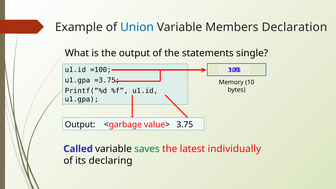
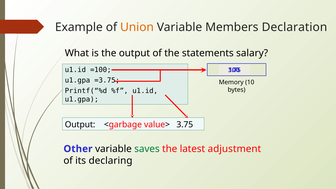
Union colour: blue -> orange
single: single -> salary
Called: Called -> Other
individually: individually -> adjustment
